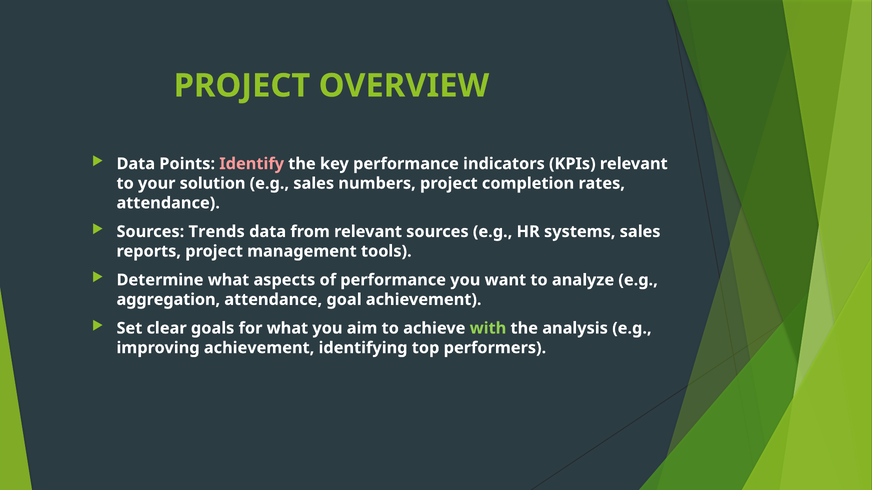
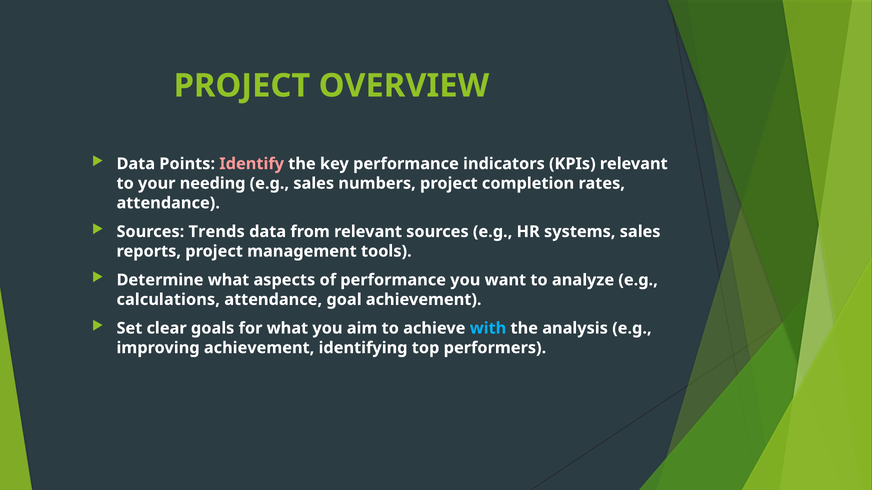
solution: solution -> needing
aggregation: aggregation -> calculations
with colour: light green -> light blue
